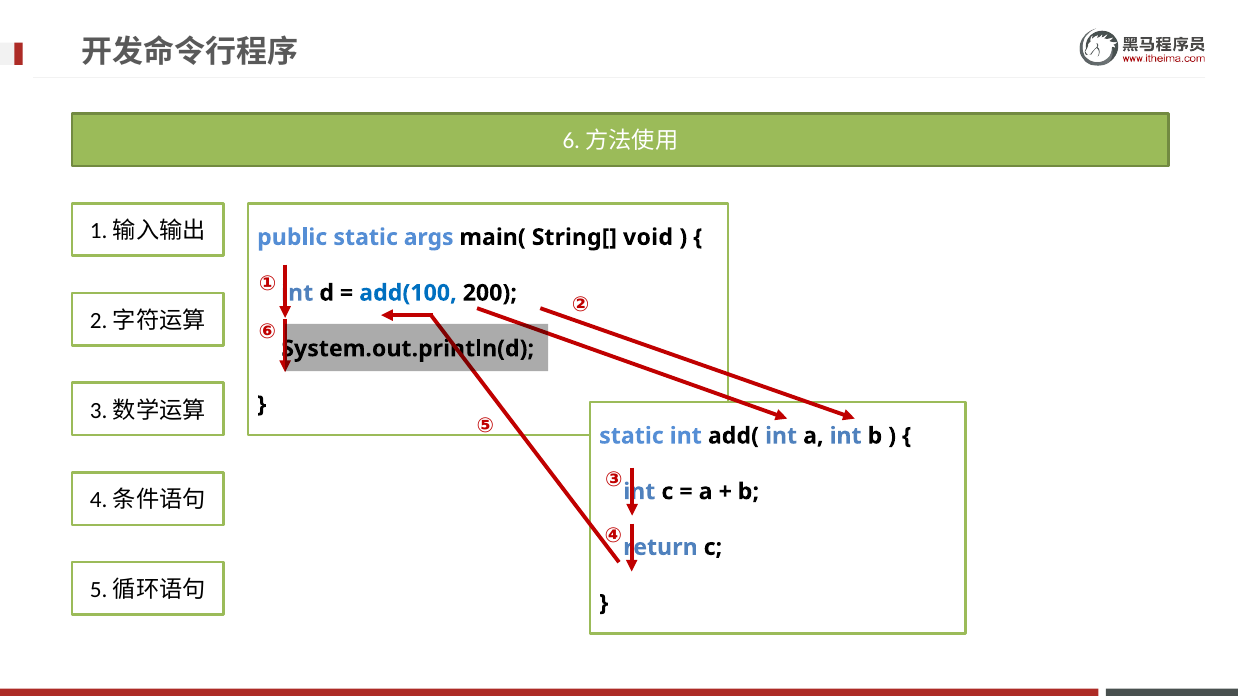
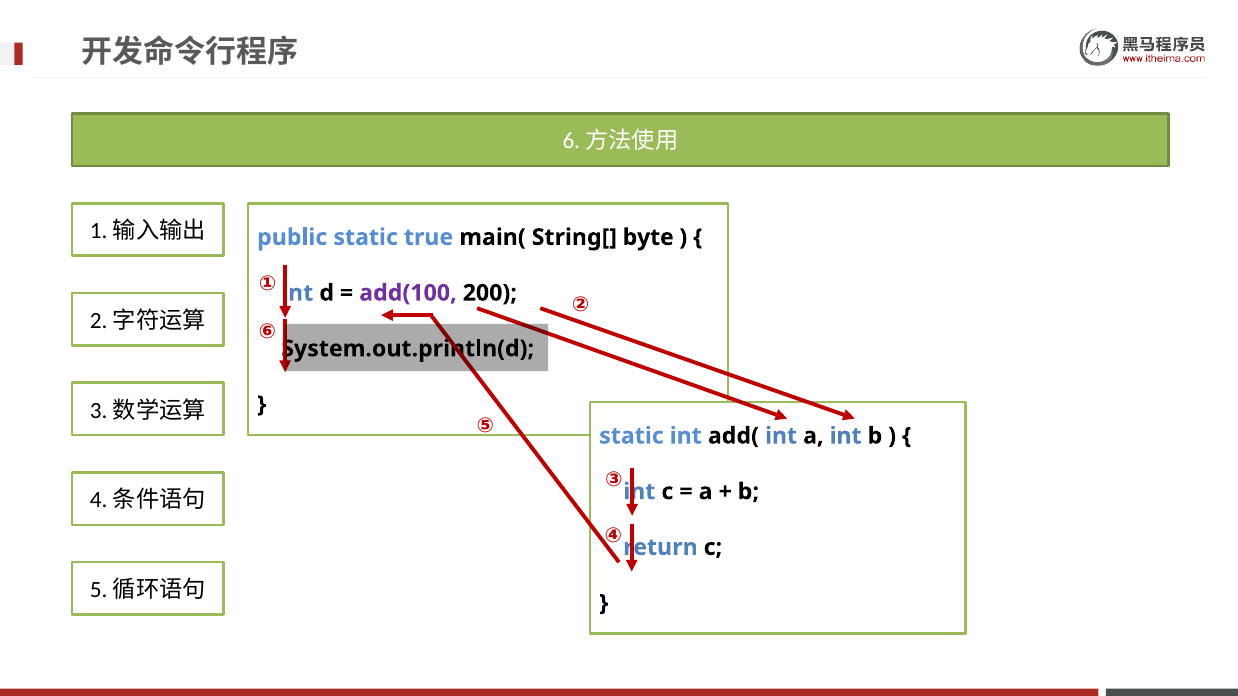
args: args -> true
void: void -> byte
add(100 colour: blue -> purple
